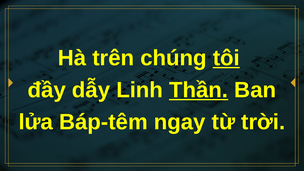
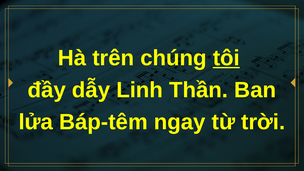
Thần underline: present -> none
